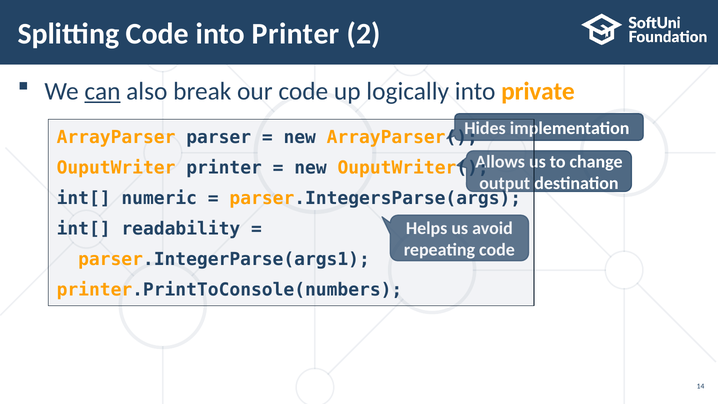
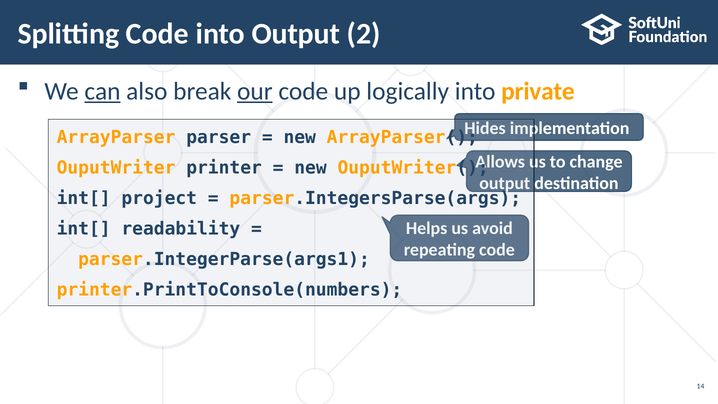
into Printer: Printer -> Output
our underline: none -> present
numeric: numeric -> project
